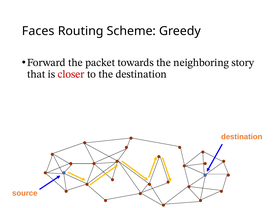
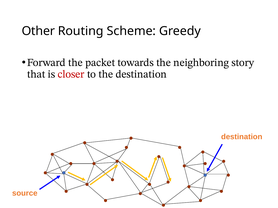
Faces: Faces -> Other
